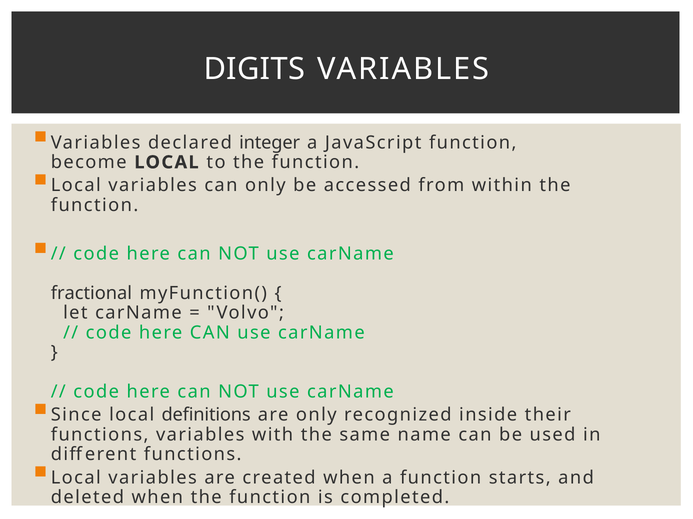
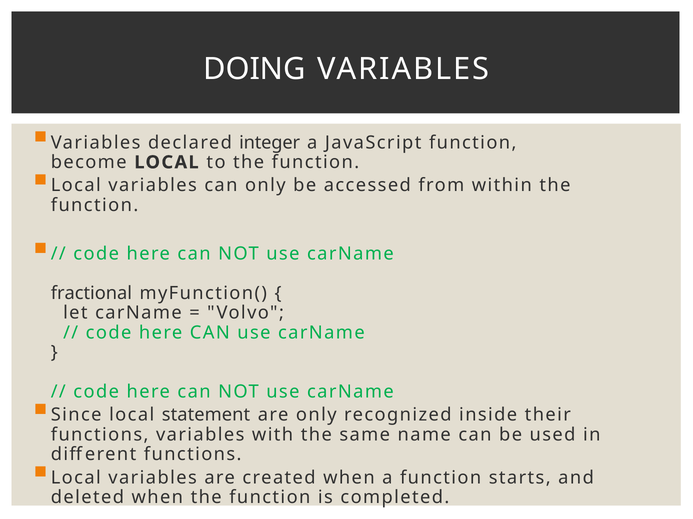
DIGITS: DIGITS -> DOING
definitions: definitions -> statement
